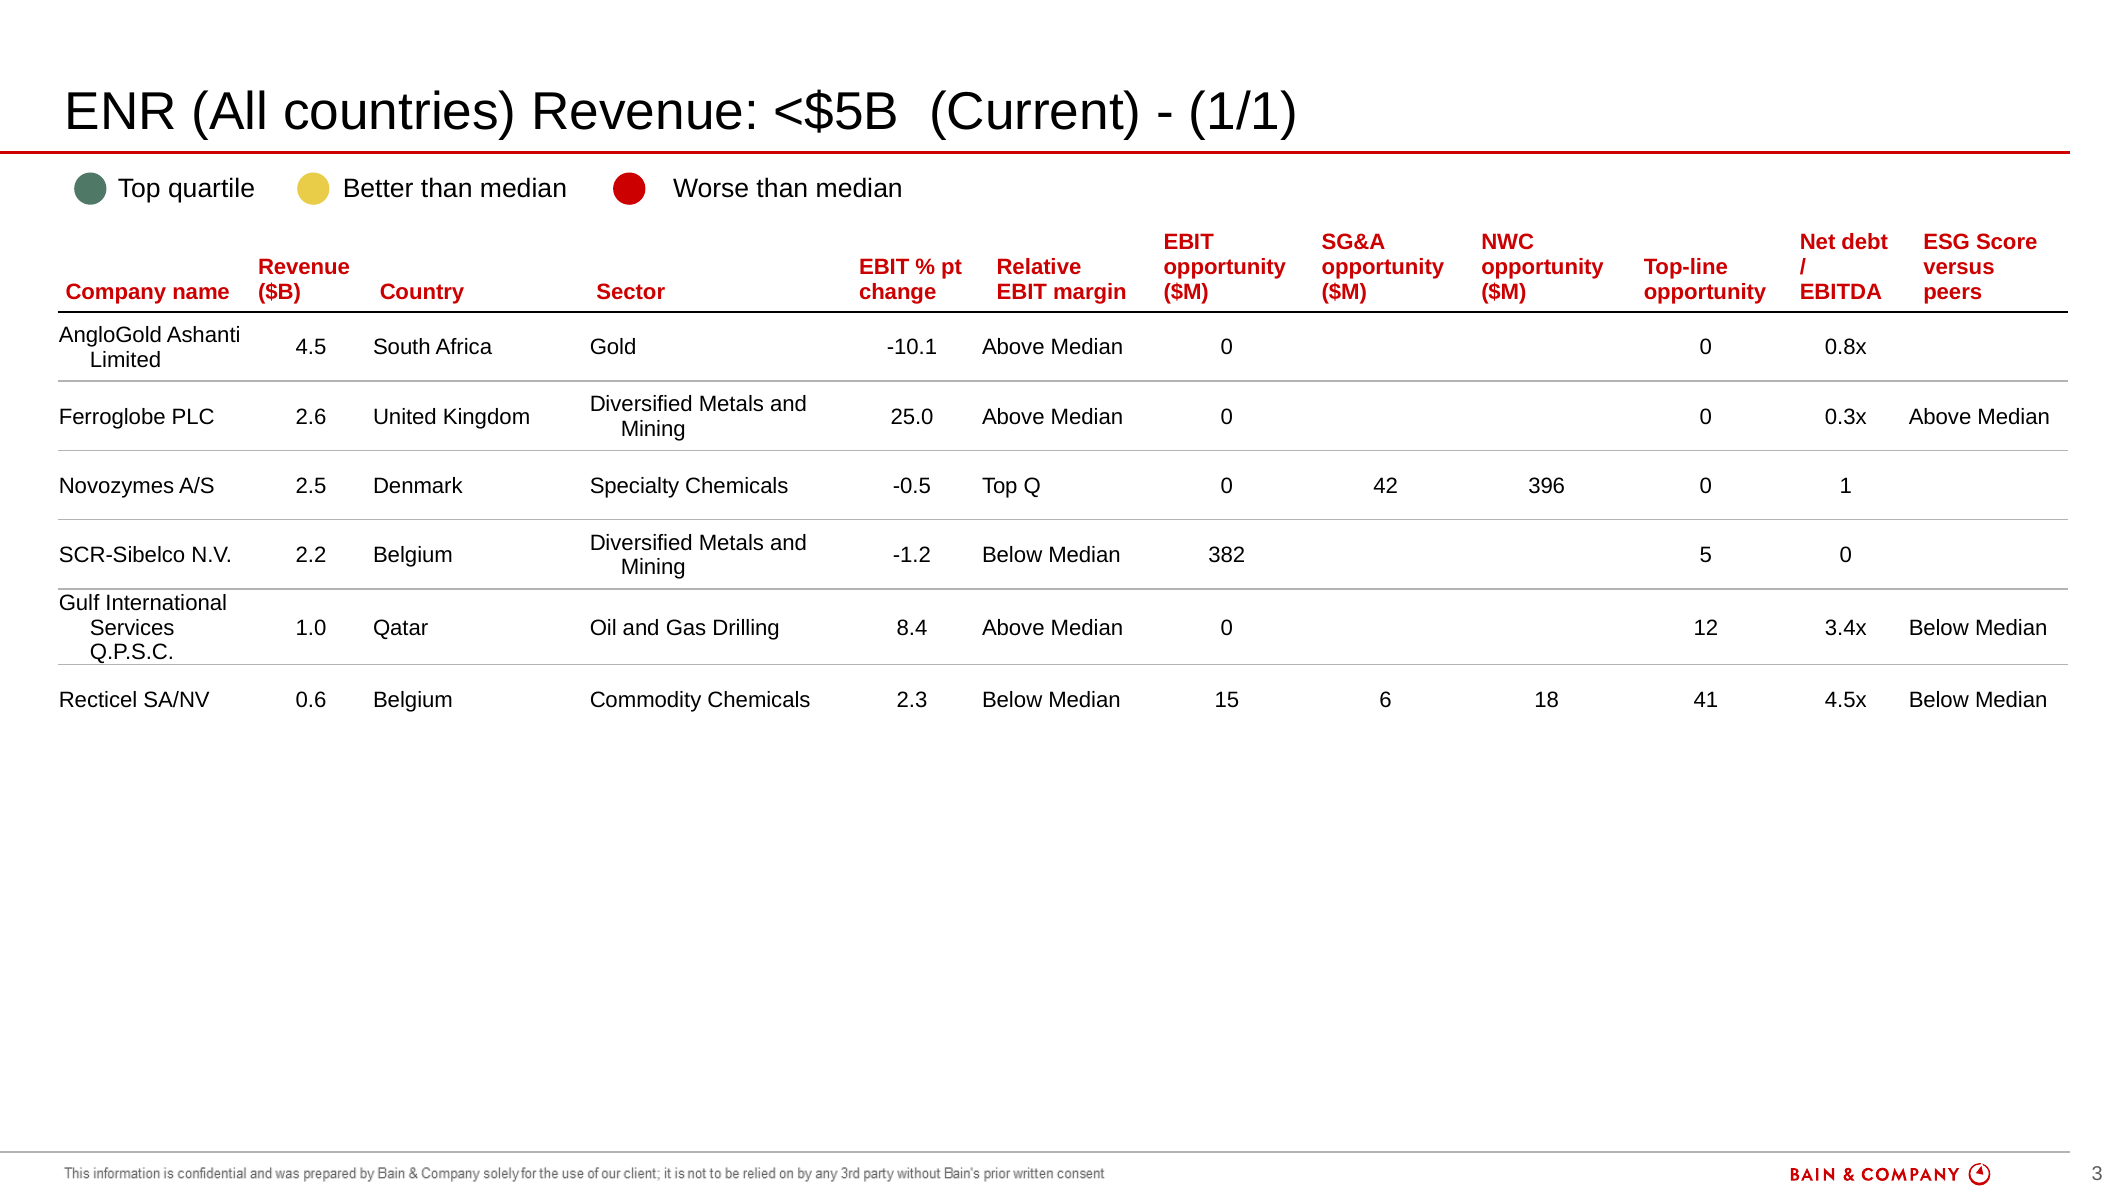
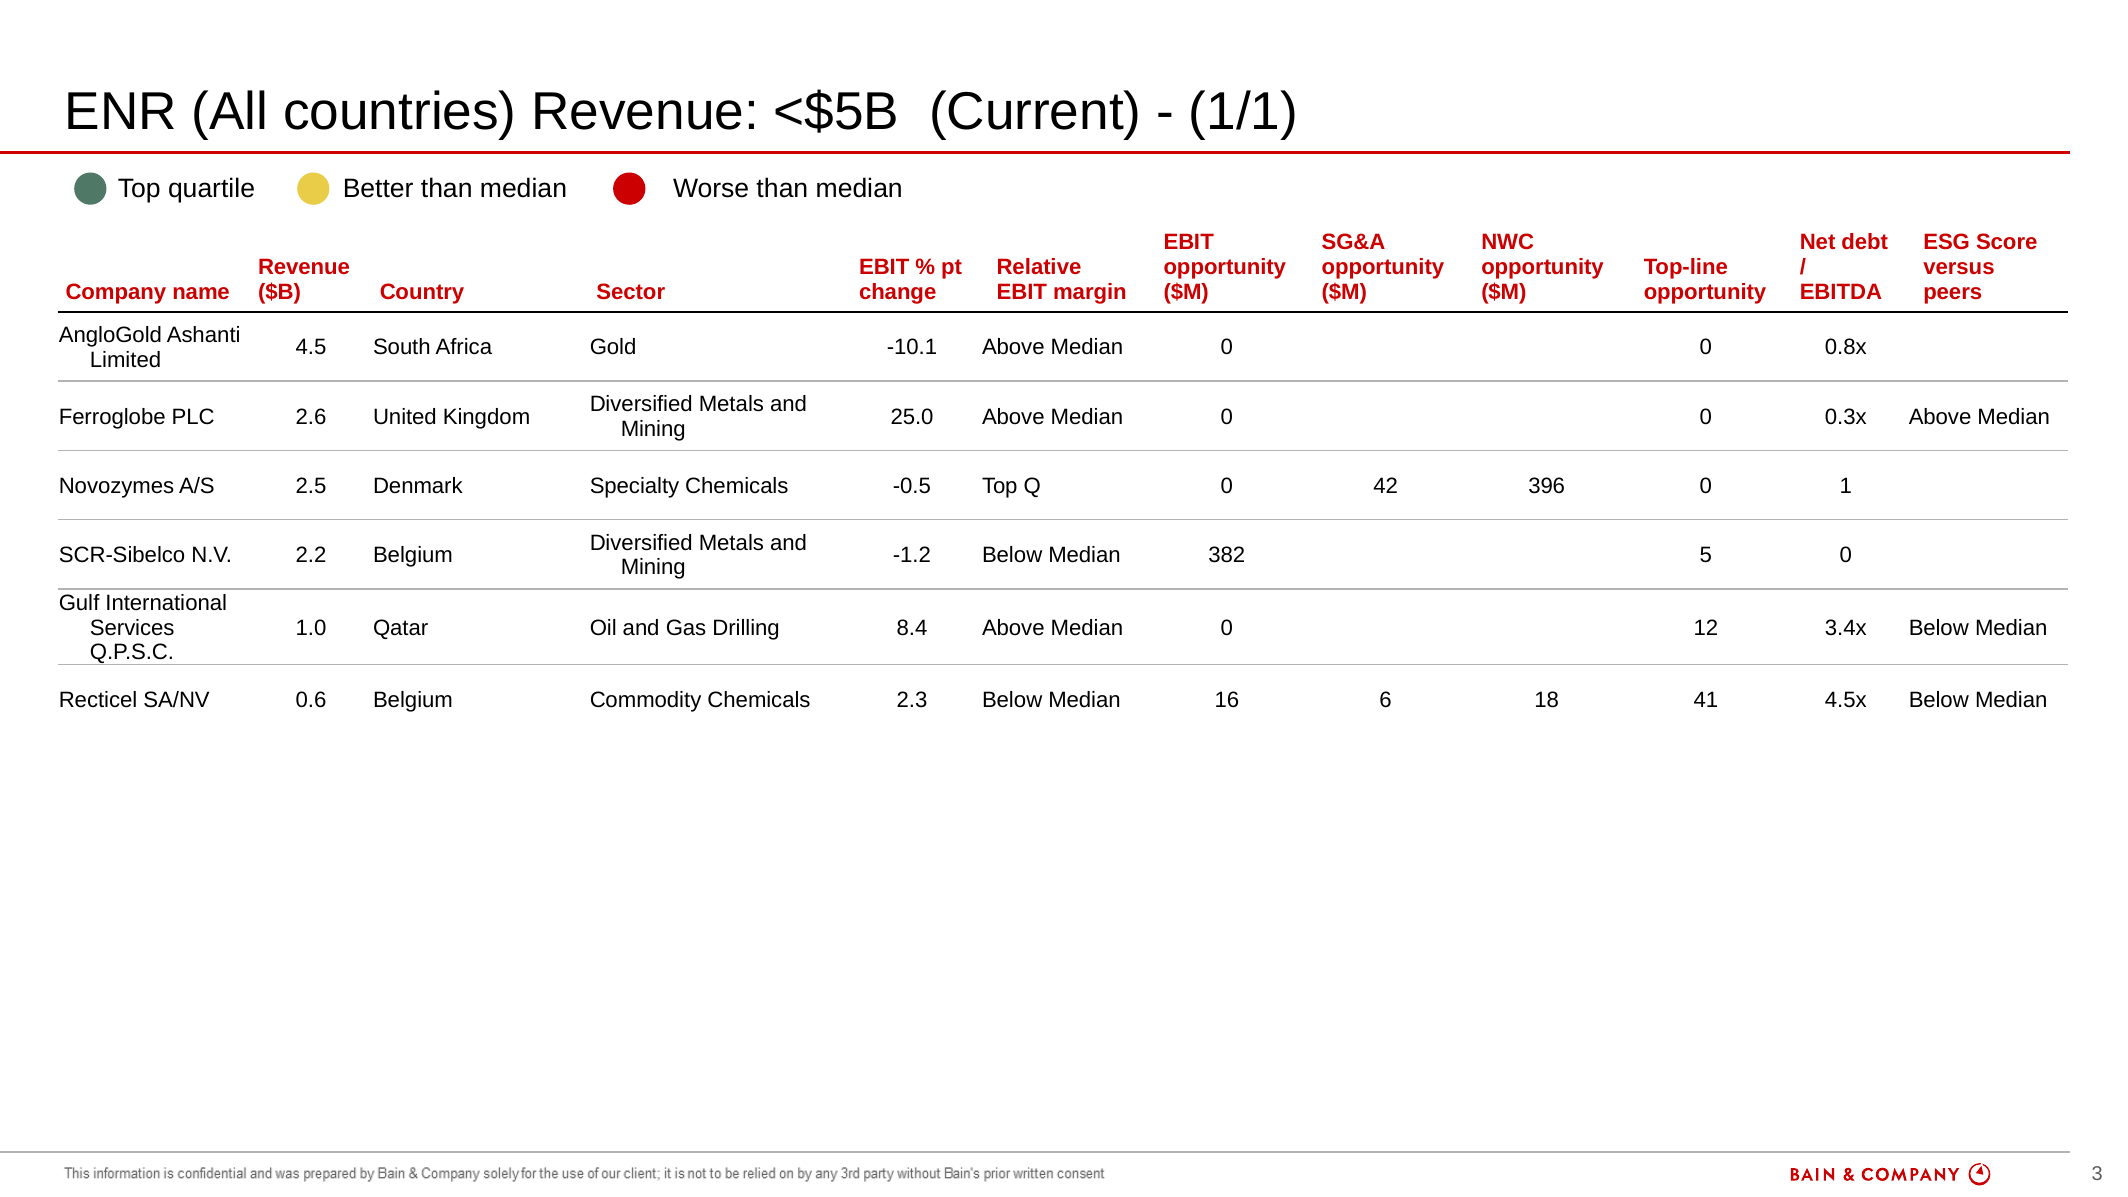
15: 15 -> 16
